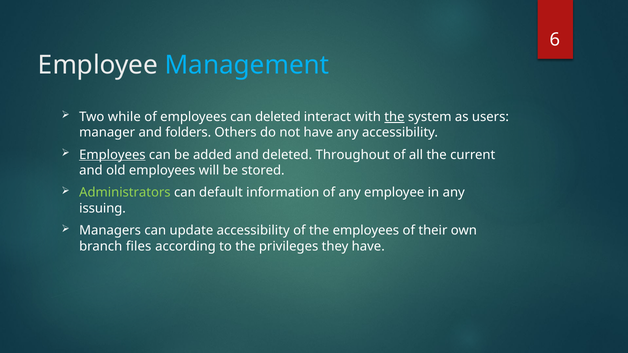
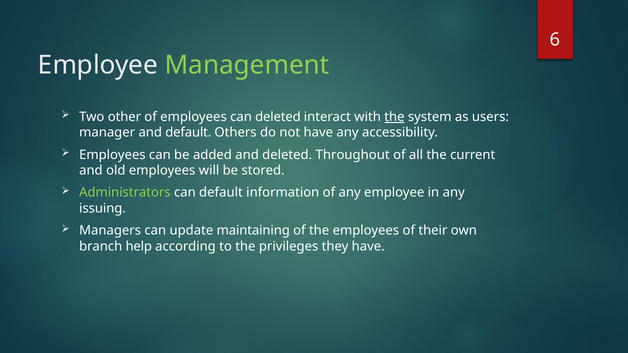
Management colour: light blue -> light green
while: while -> other
and folders: folders -> default
Employees at (112, 155) underline: present -> none
update accessibility: accessibility -> maintaining
files: files -> help
